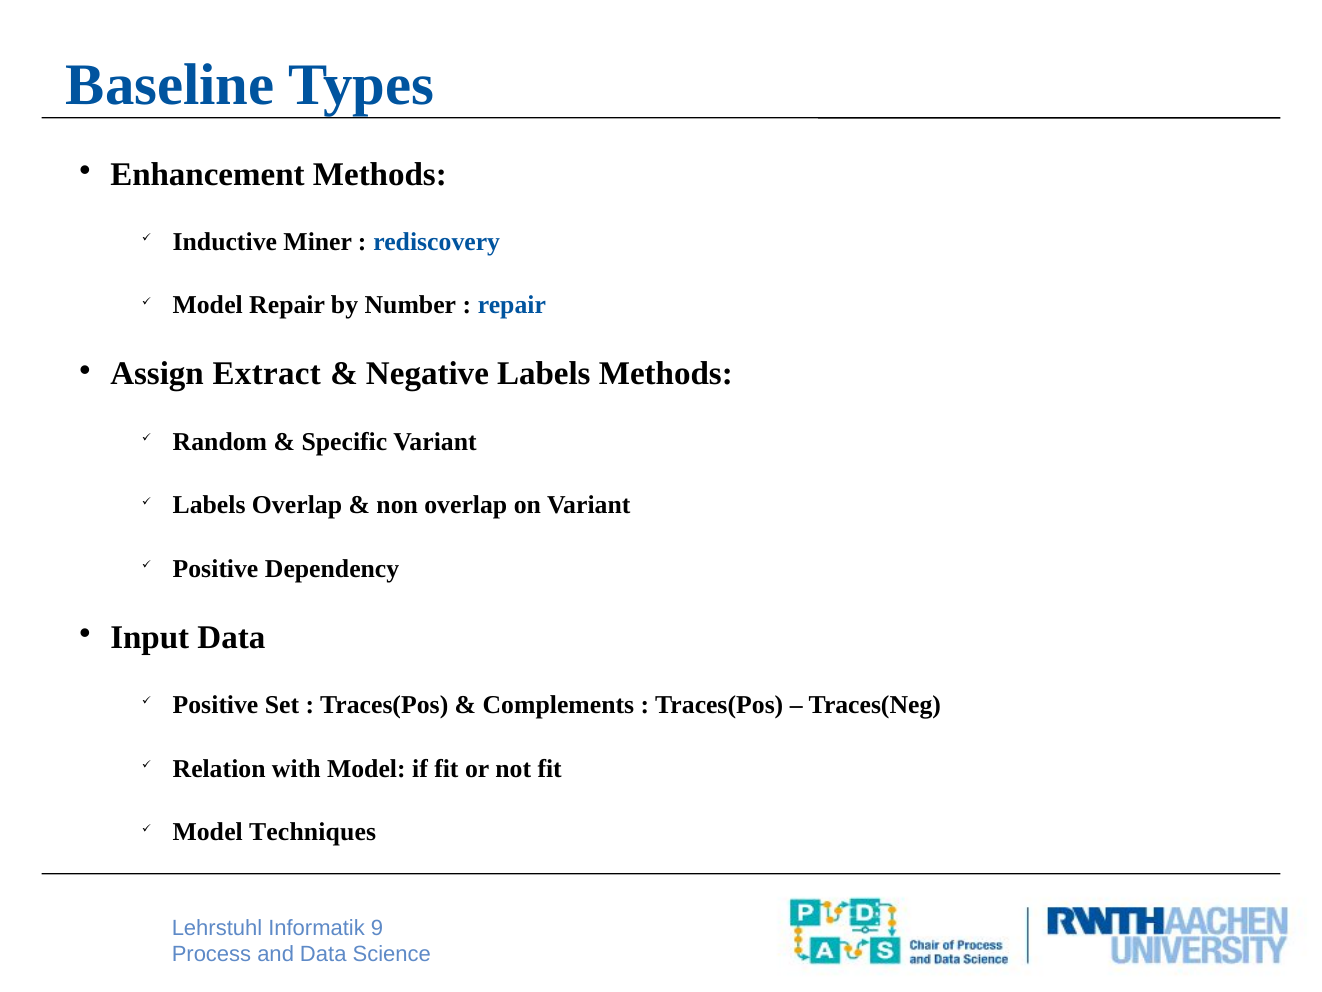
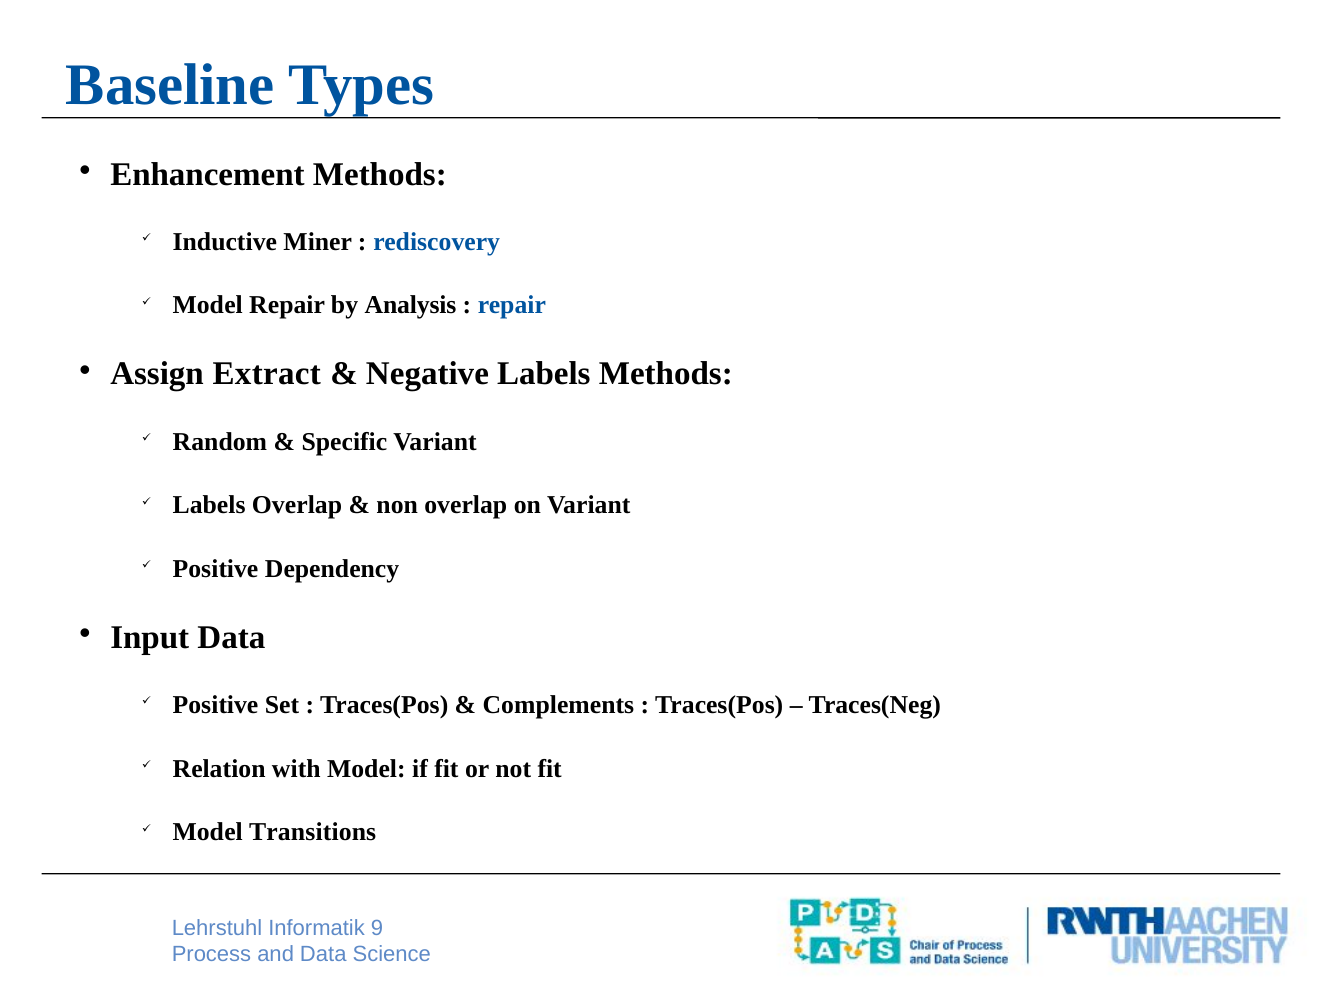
Number: Number -> Analysis
Techniques: Techniques -> Transitions
